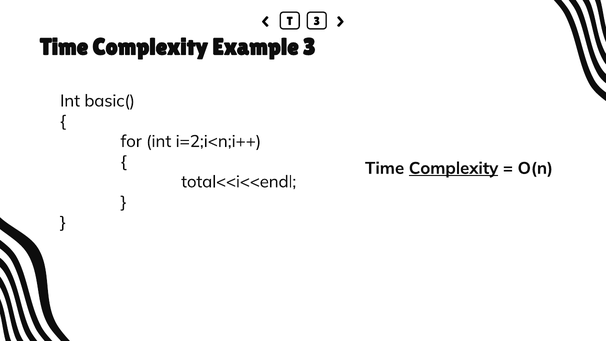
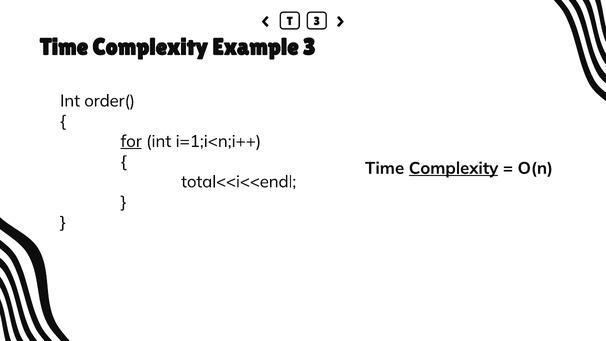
basic(: basic( -> order(
for underline: none -> present
i=2;i<n;i++: i=2;i<n;i++ -> i=1;i<n;i++
